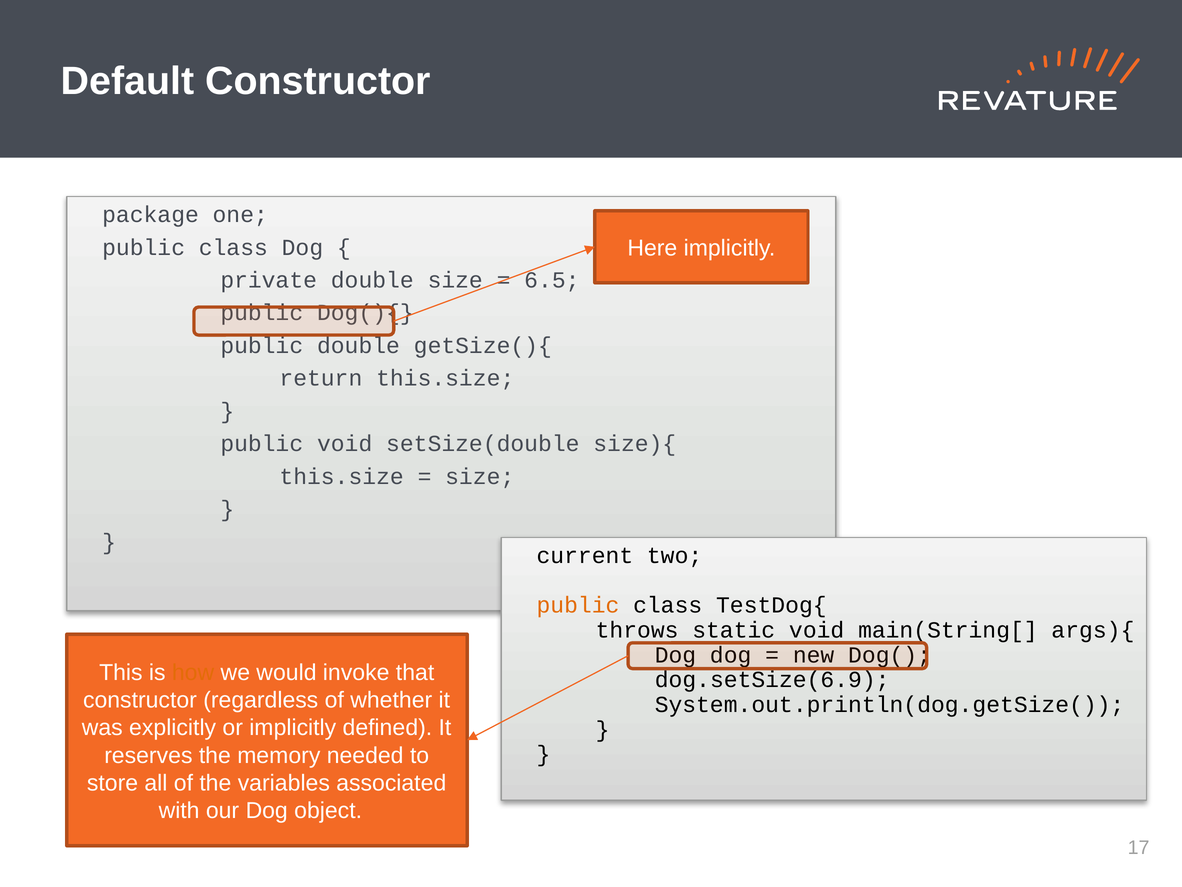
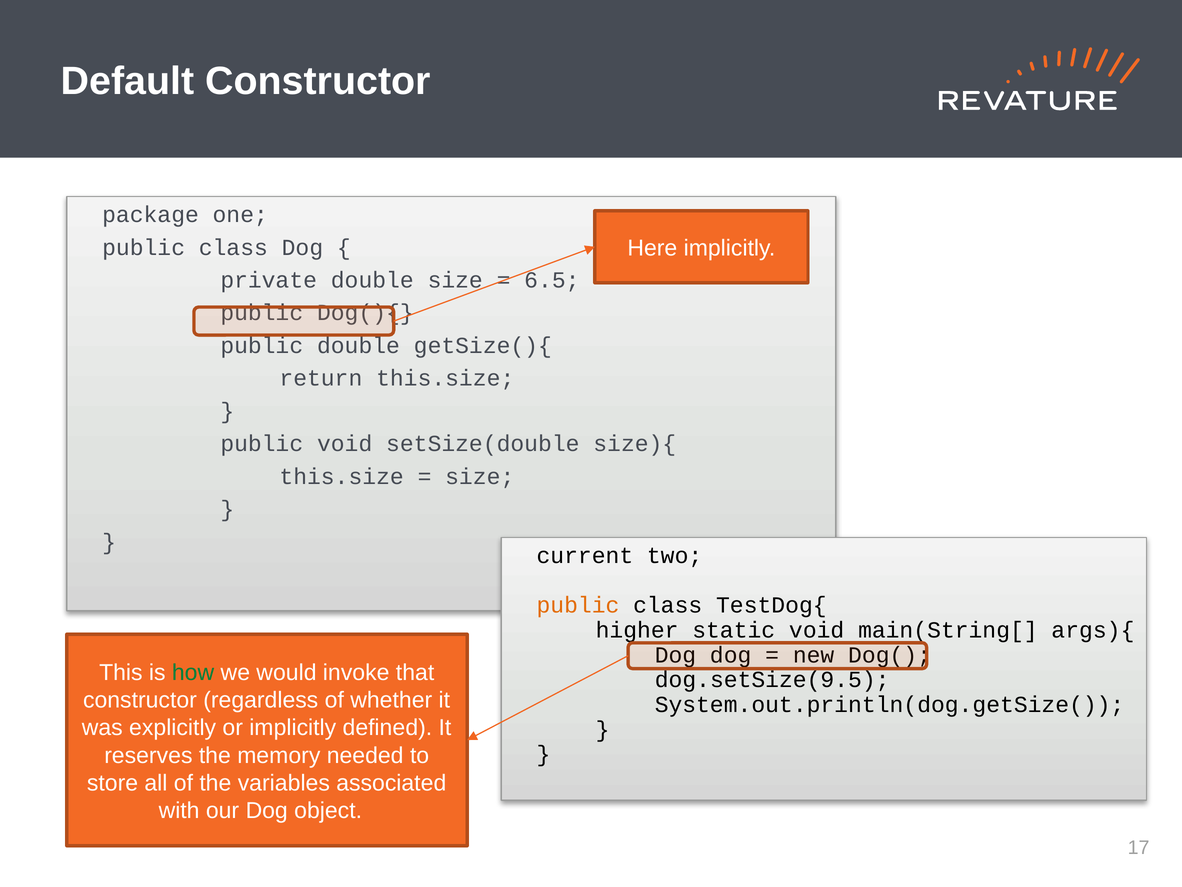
throws: throws -> higher
how colour: orange -> green
dog.setSize(6.9: dog.setSize(6.9 -> dog.setSize(9.5
